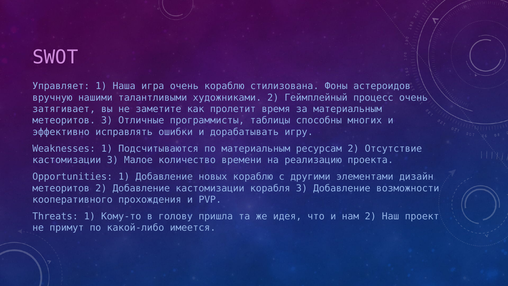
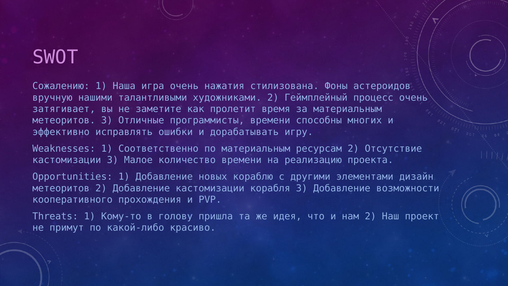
Управляет: Управляет -> Сожалению
очень кораблю: кораблю -> нажатия
программисты таблицы: таблицы -> времени
Подсчитываются: Подсчитываются -> Соответственно
имеется: имеется -> красиво
